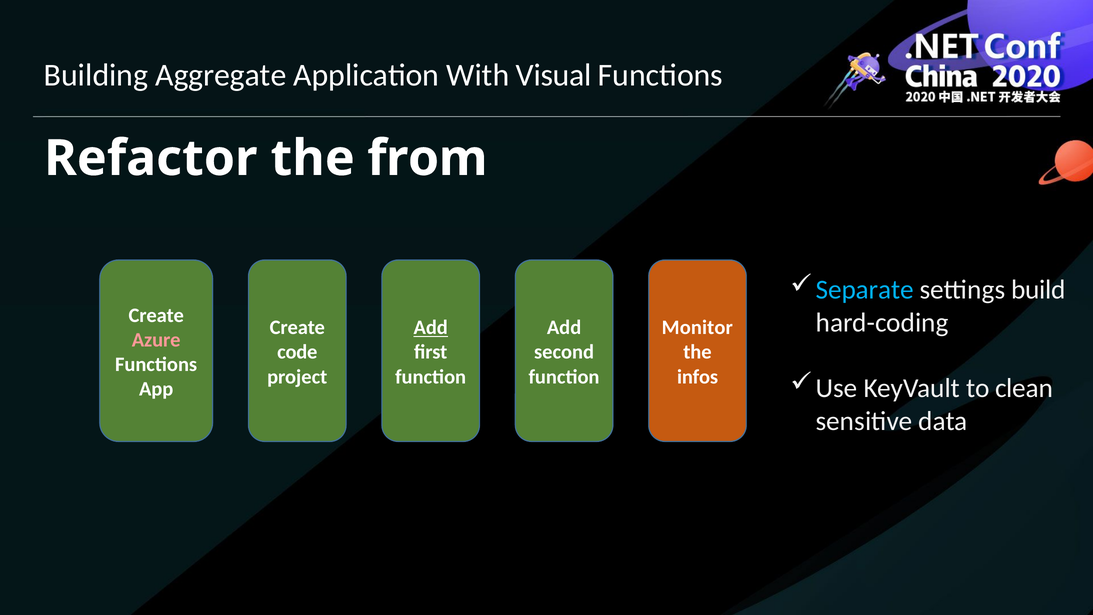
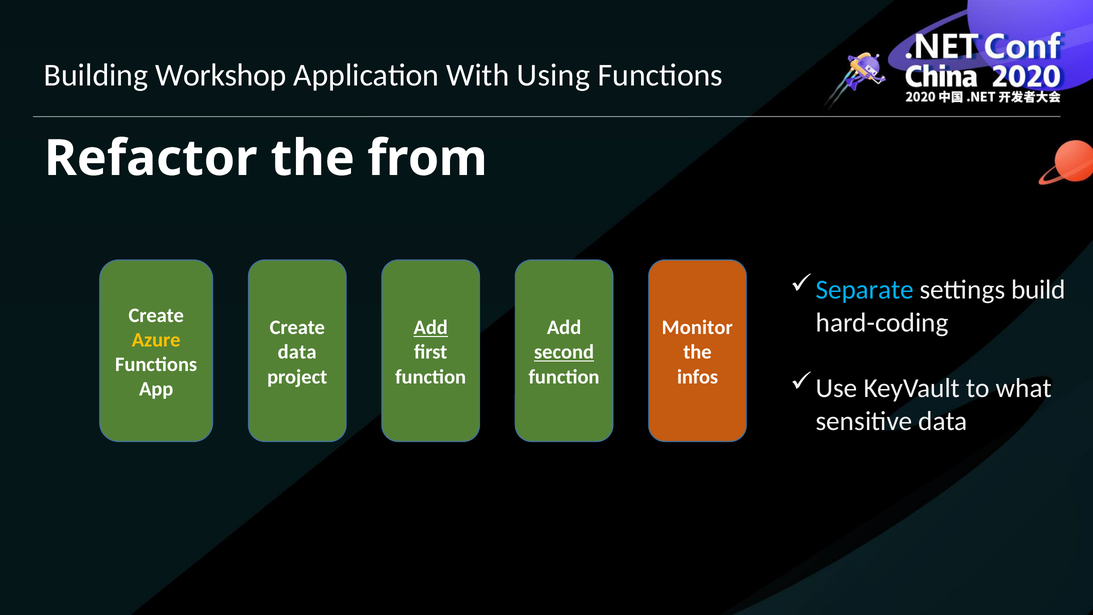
Aggregate: Aggregate -> Workshop
Visual: Visual -> Using
Azure colour: pink -> yellow
code at (297, 352): code -> data
second underline: none -> present
clean: clean -> what
